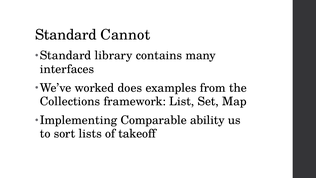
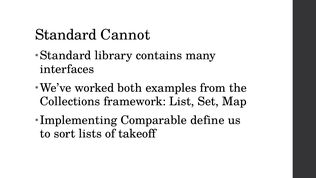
does: does -> both
ability: ability -> define
